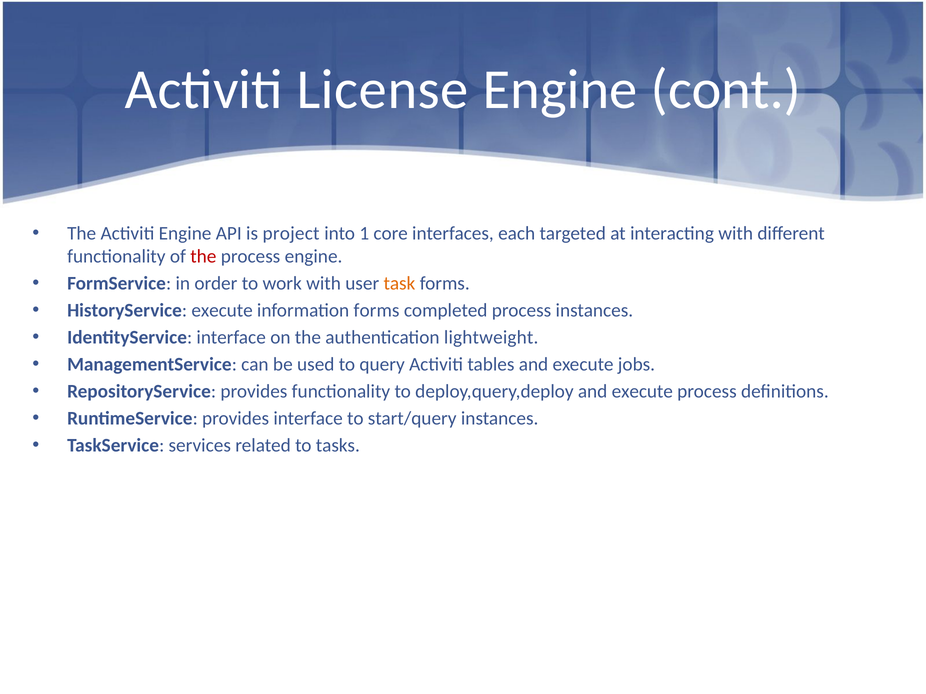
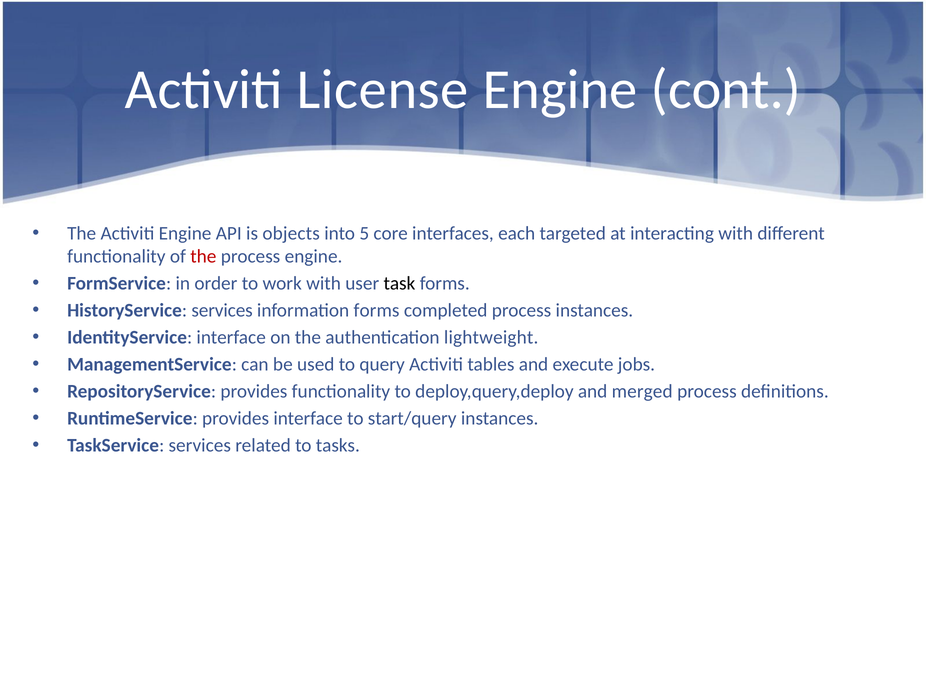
project: project -> objects
1: 1 -> 5
task colour: orange -> black
HistoryService execute: execute -> services
deploy,query,deploy and execute: execute -> merged
